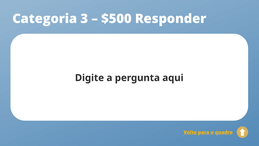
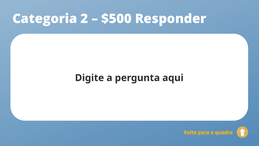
3: 3 -> 2
